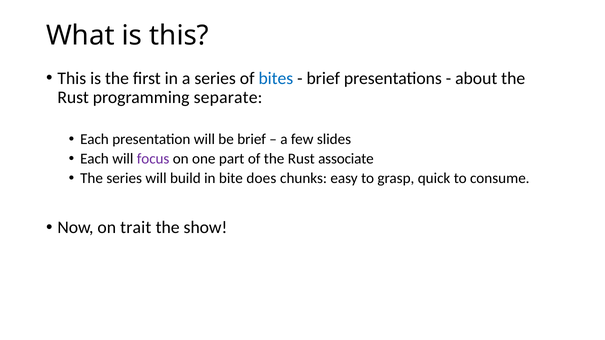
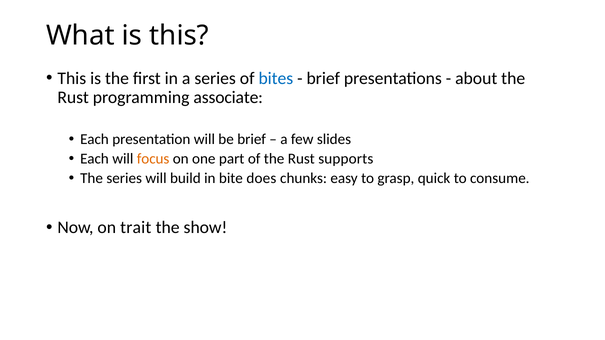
separate: separate -> associate
focus colour: purple -> orange
associate: associate -> supports
